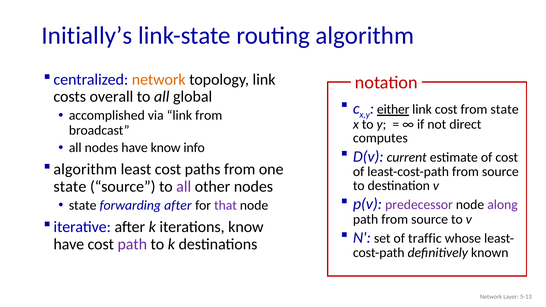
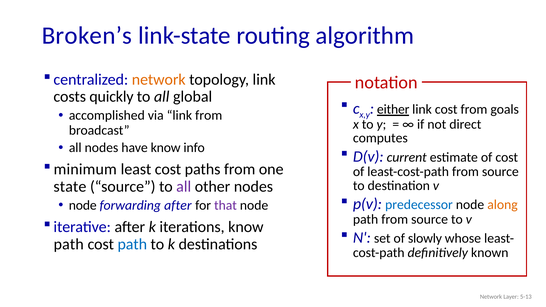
Initially’s: Initially’s -> Broken’s
overall: overall -> quickly
from state: state -> goals
algorithm at (85, 169): algorithm -> minimum
predecessor colour: purple -> blue
along colour: purple -> orange
state at (83, 205): state -> node
traffic: traffic -> slowly
have at (69, 244): have -> path
path at (132, 244) colour: purple -> blue
